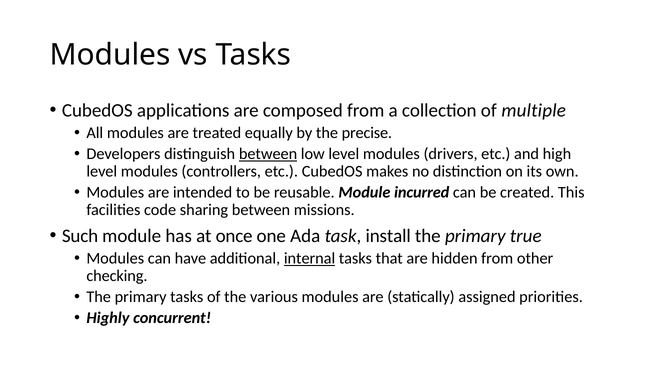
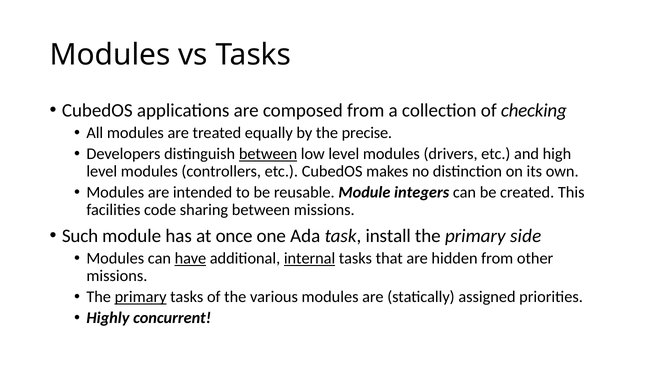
multiple: multiple -> checking
incurred: incurred -> integers
true: true -> side
have underline: none -> present
checking at (117, 276): checking -> missions
primary at (141, 297) underline: none -> present
